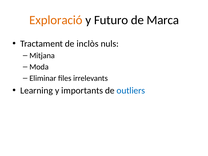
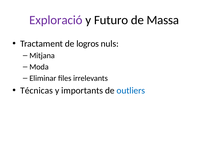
Exploració colour: orange -> purple
Marca: Marca -> Massa
inclòs: inclòs -> logros
Learning: Learning -> Técnicas
